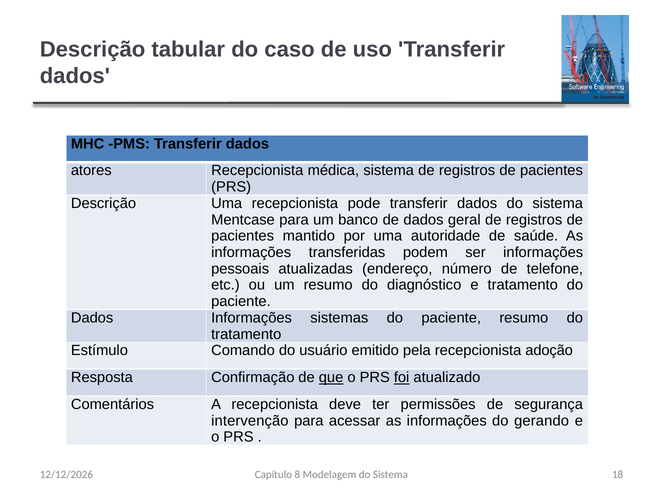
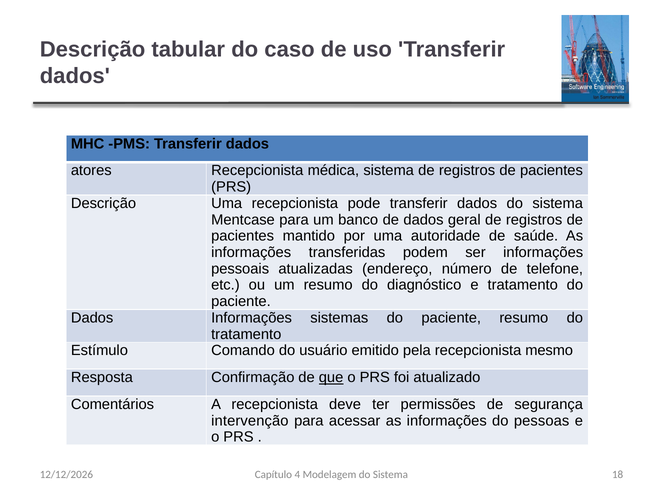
adoção: adoção -> mesmo
foi underline: present -> none
gerando: gerando -> pessoas
8: 8 -> 4
